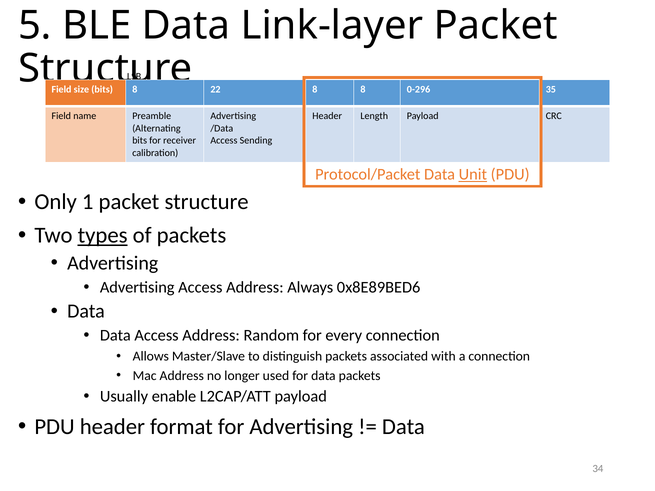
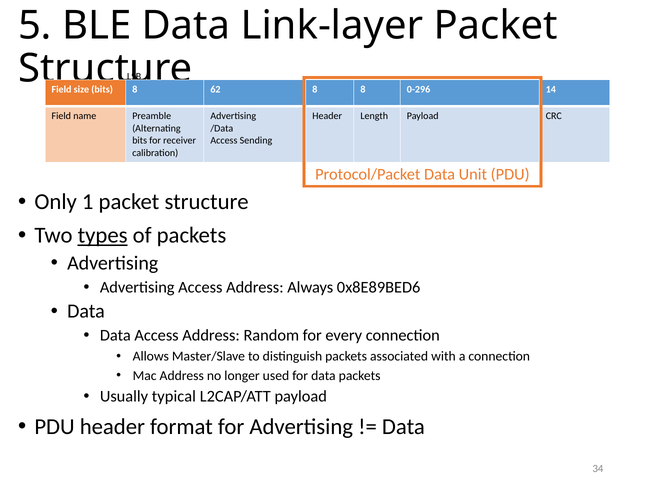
22: 22 -> 62
35: 35 -> 14
Unit underline: present -> none
enable: enable -> typical
